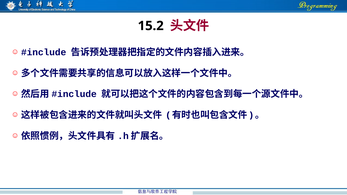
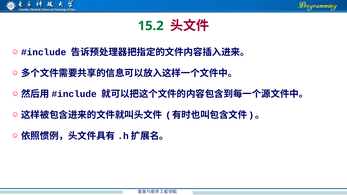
15.2 colour: black -> green
